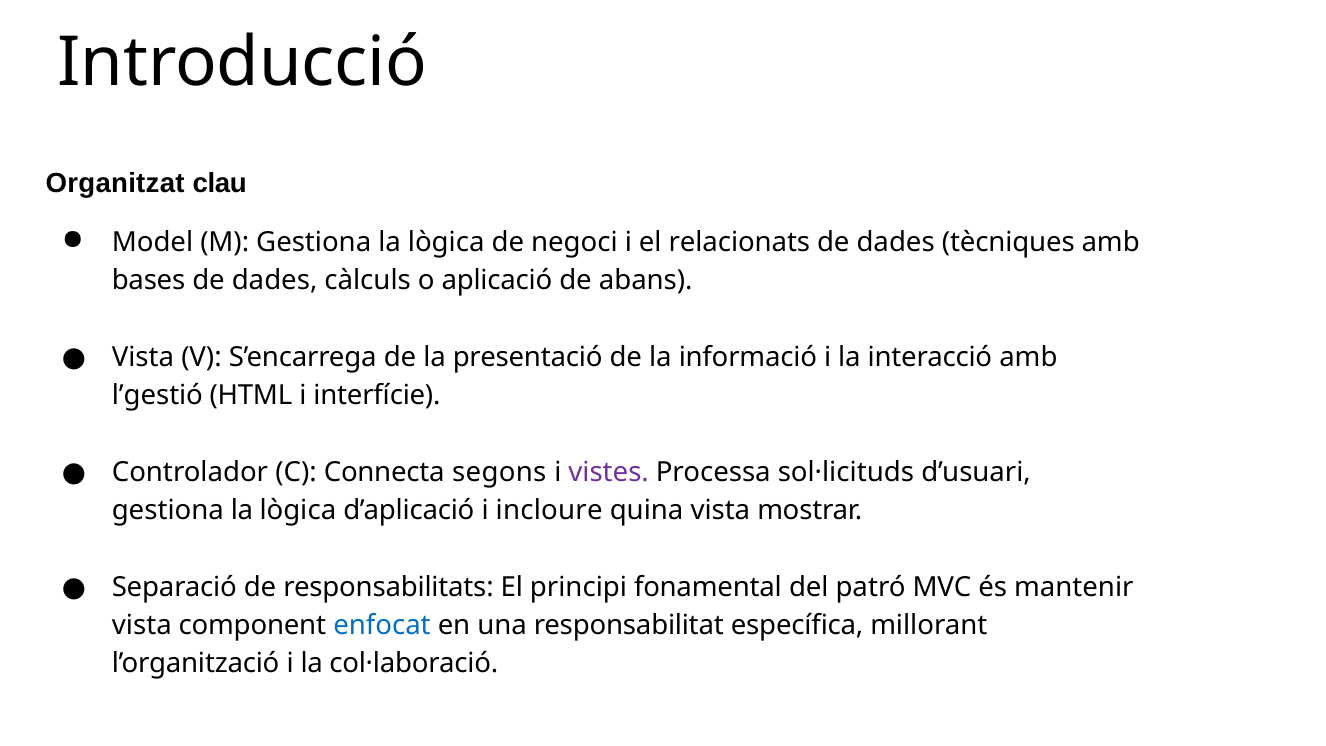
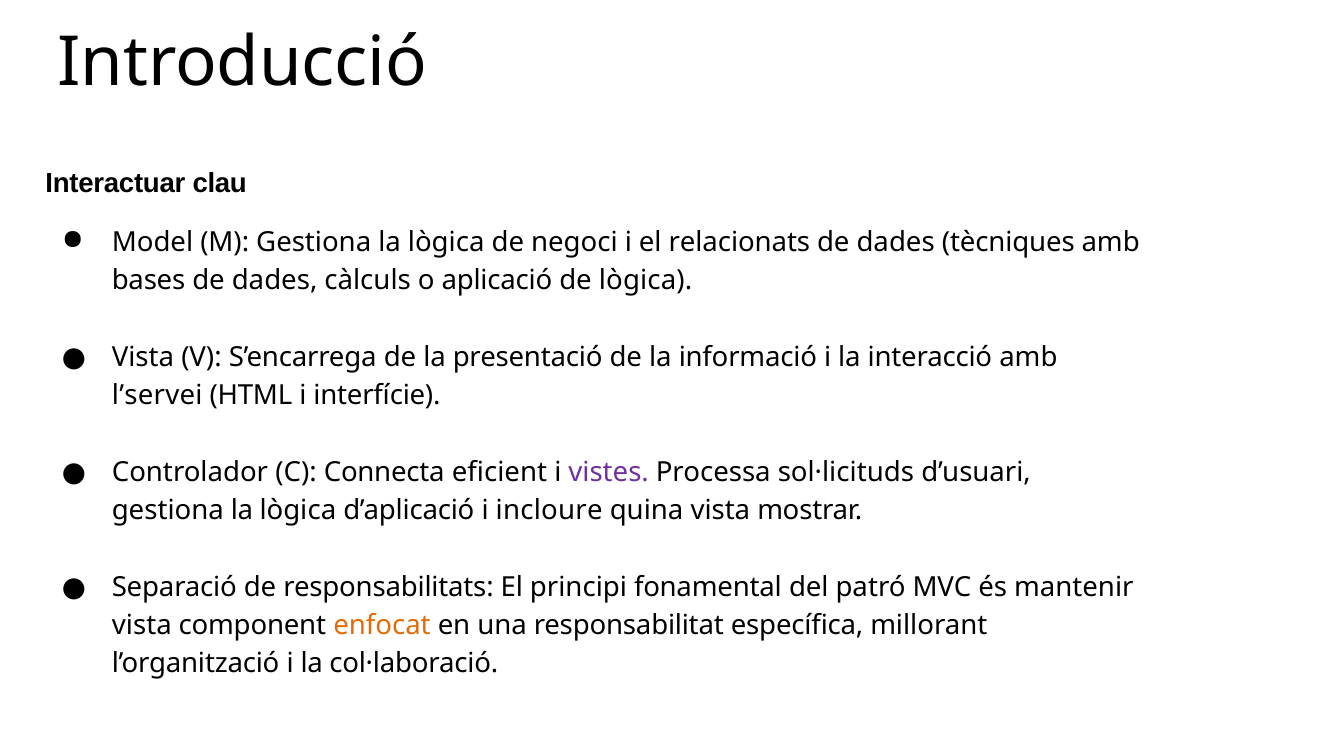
Organitzat: Organitzat -> Interactuar
de abans: abans -> lògica
l’gestió: l’gestió -> l’servei
segons: segons -> eficient
enfocat colour: blue -> orange
